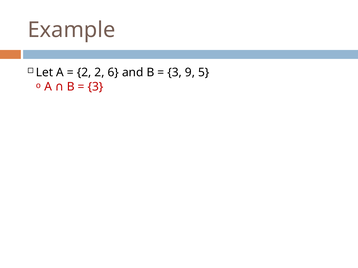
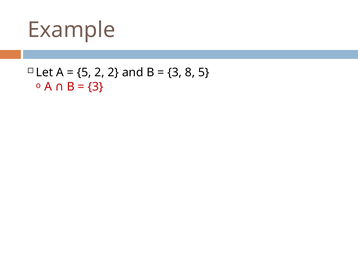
2 at (84, 72): 2 -> 5
2 6: 6 -> 2
9: 9 -> 8
